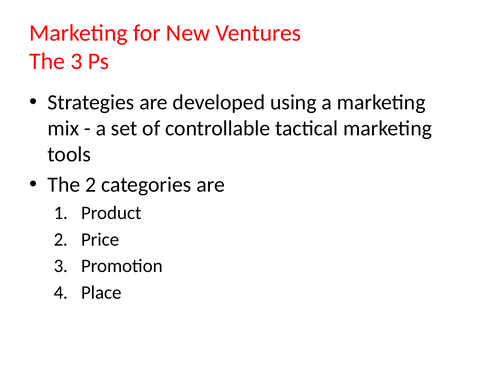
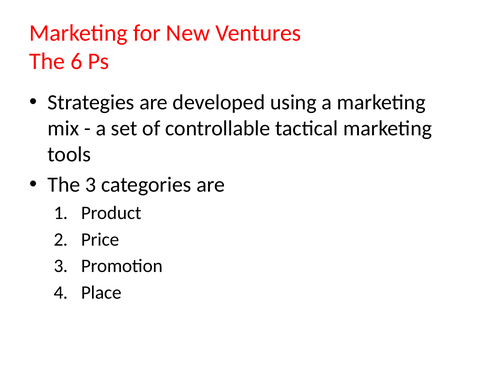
The 3: 3 -> 6
The 2: 2 -> 3
